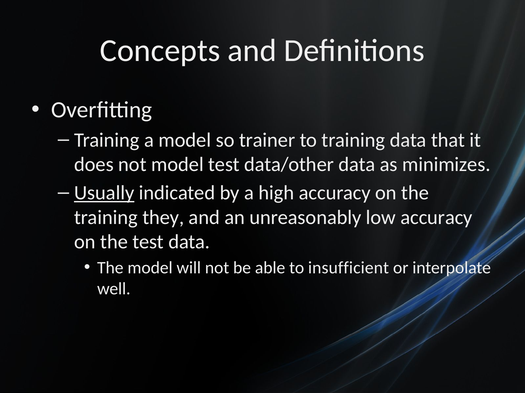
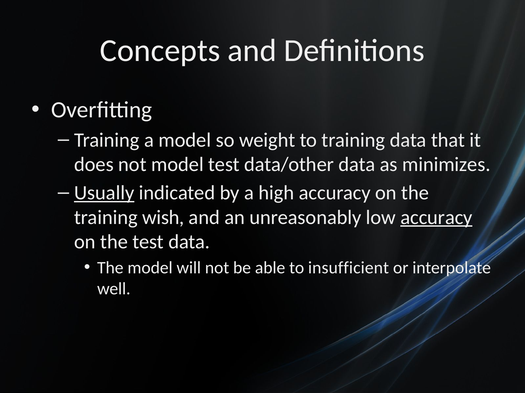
trainer: trainer -> weight
they: they -> wish
accuracy at (436, 218) underline: none -> present
